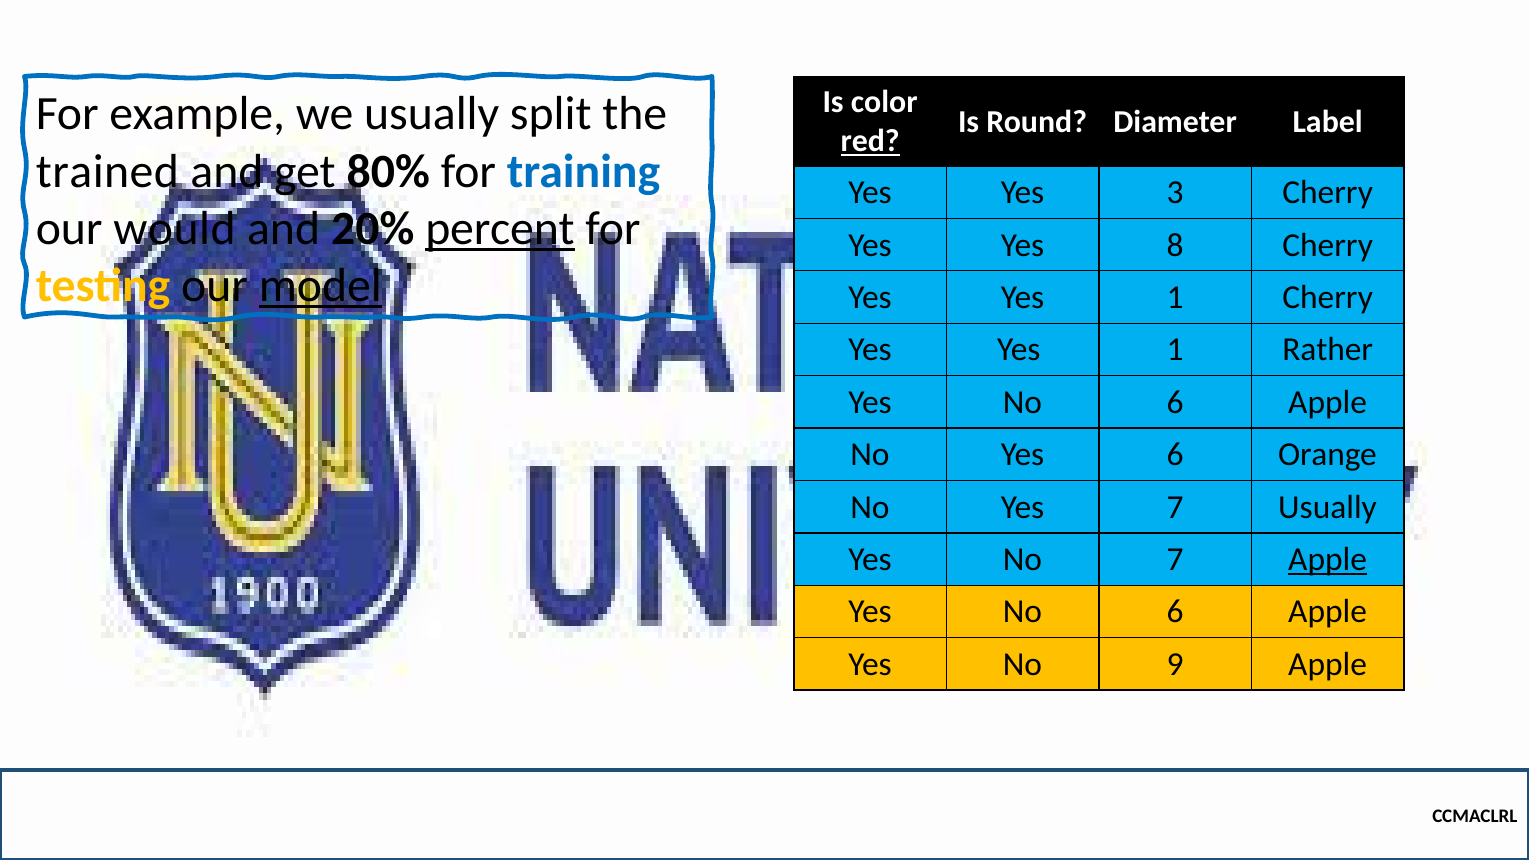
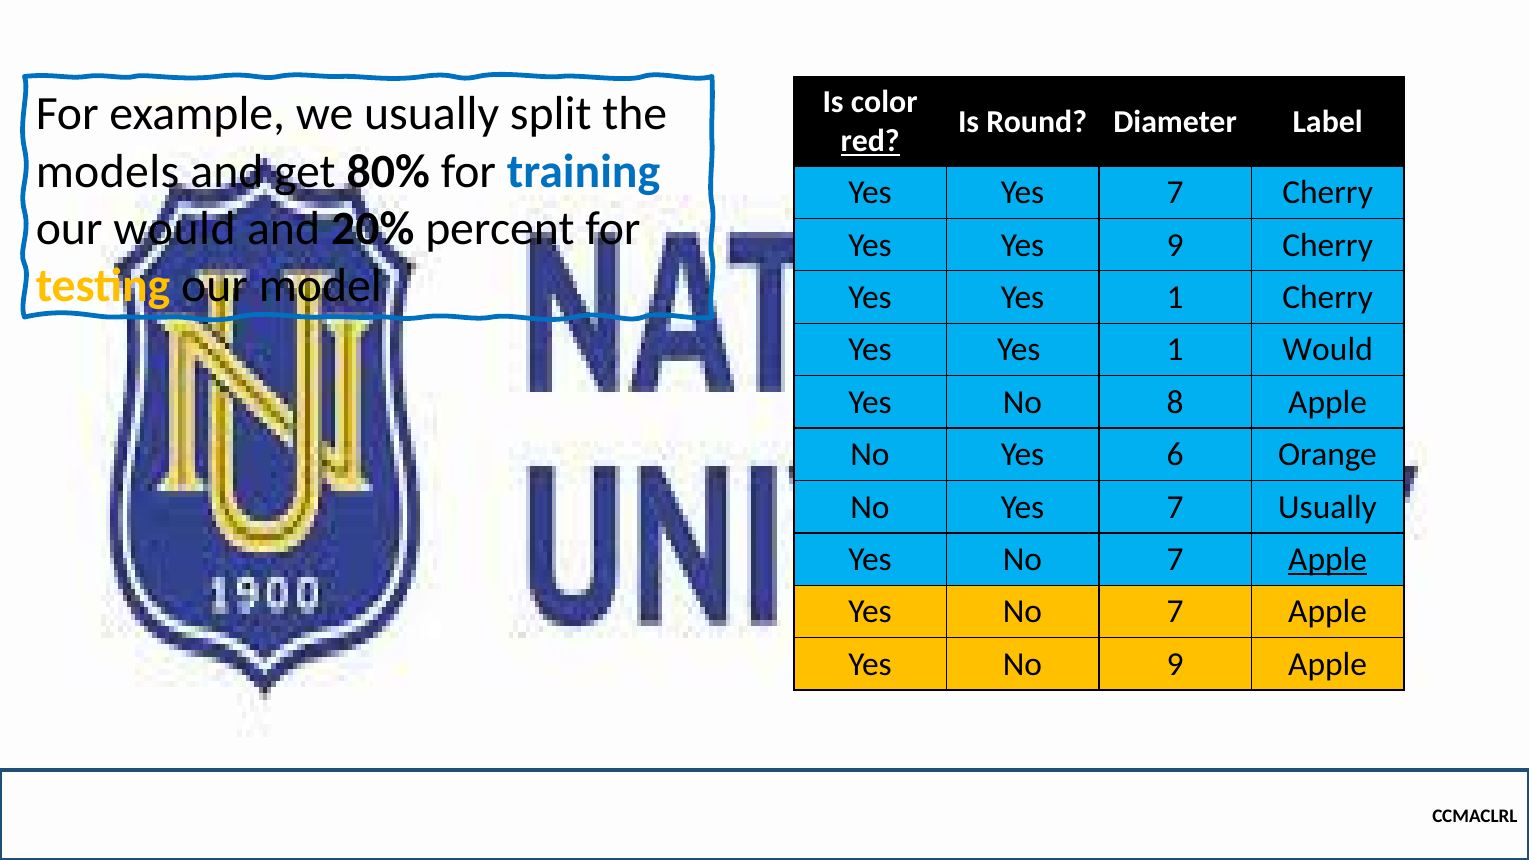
trained: trained -> models
Yes Yes 3: 3 -> 7
percent underline: present -> none
Yes 8: 8 -> 9
model underline: present -> none
1 Rather: Rather -> Would
6 at (1175, 402): 6 -> 8
6 at (1175, 612): 6 -> 7
